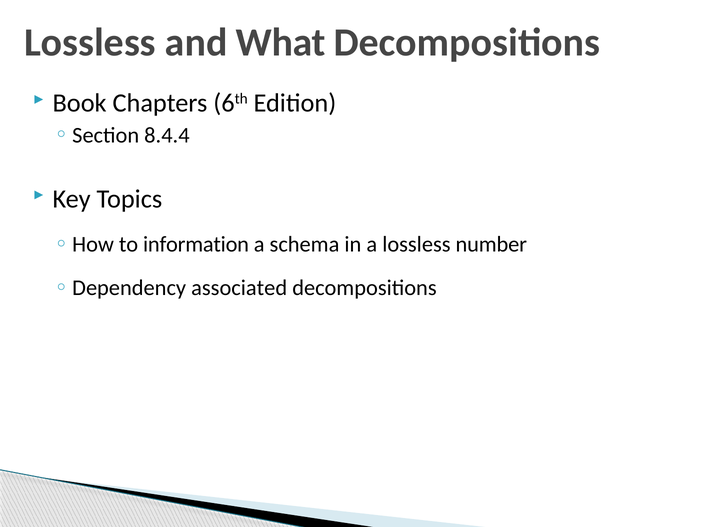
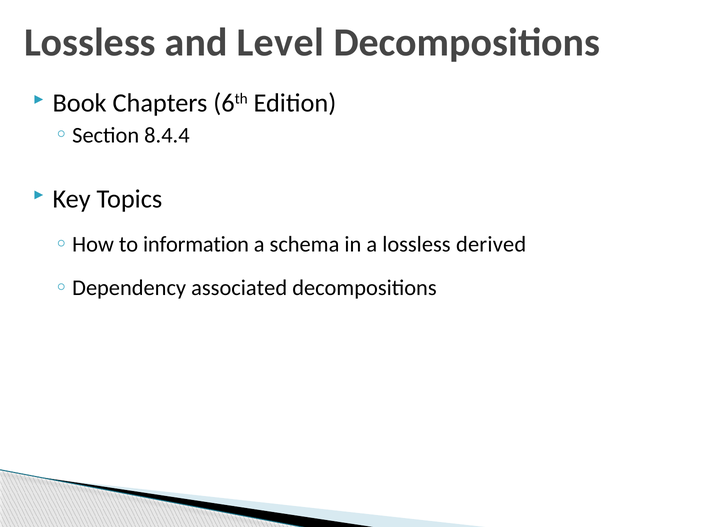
What: What -> Level
number: number -> derived
